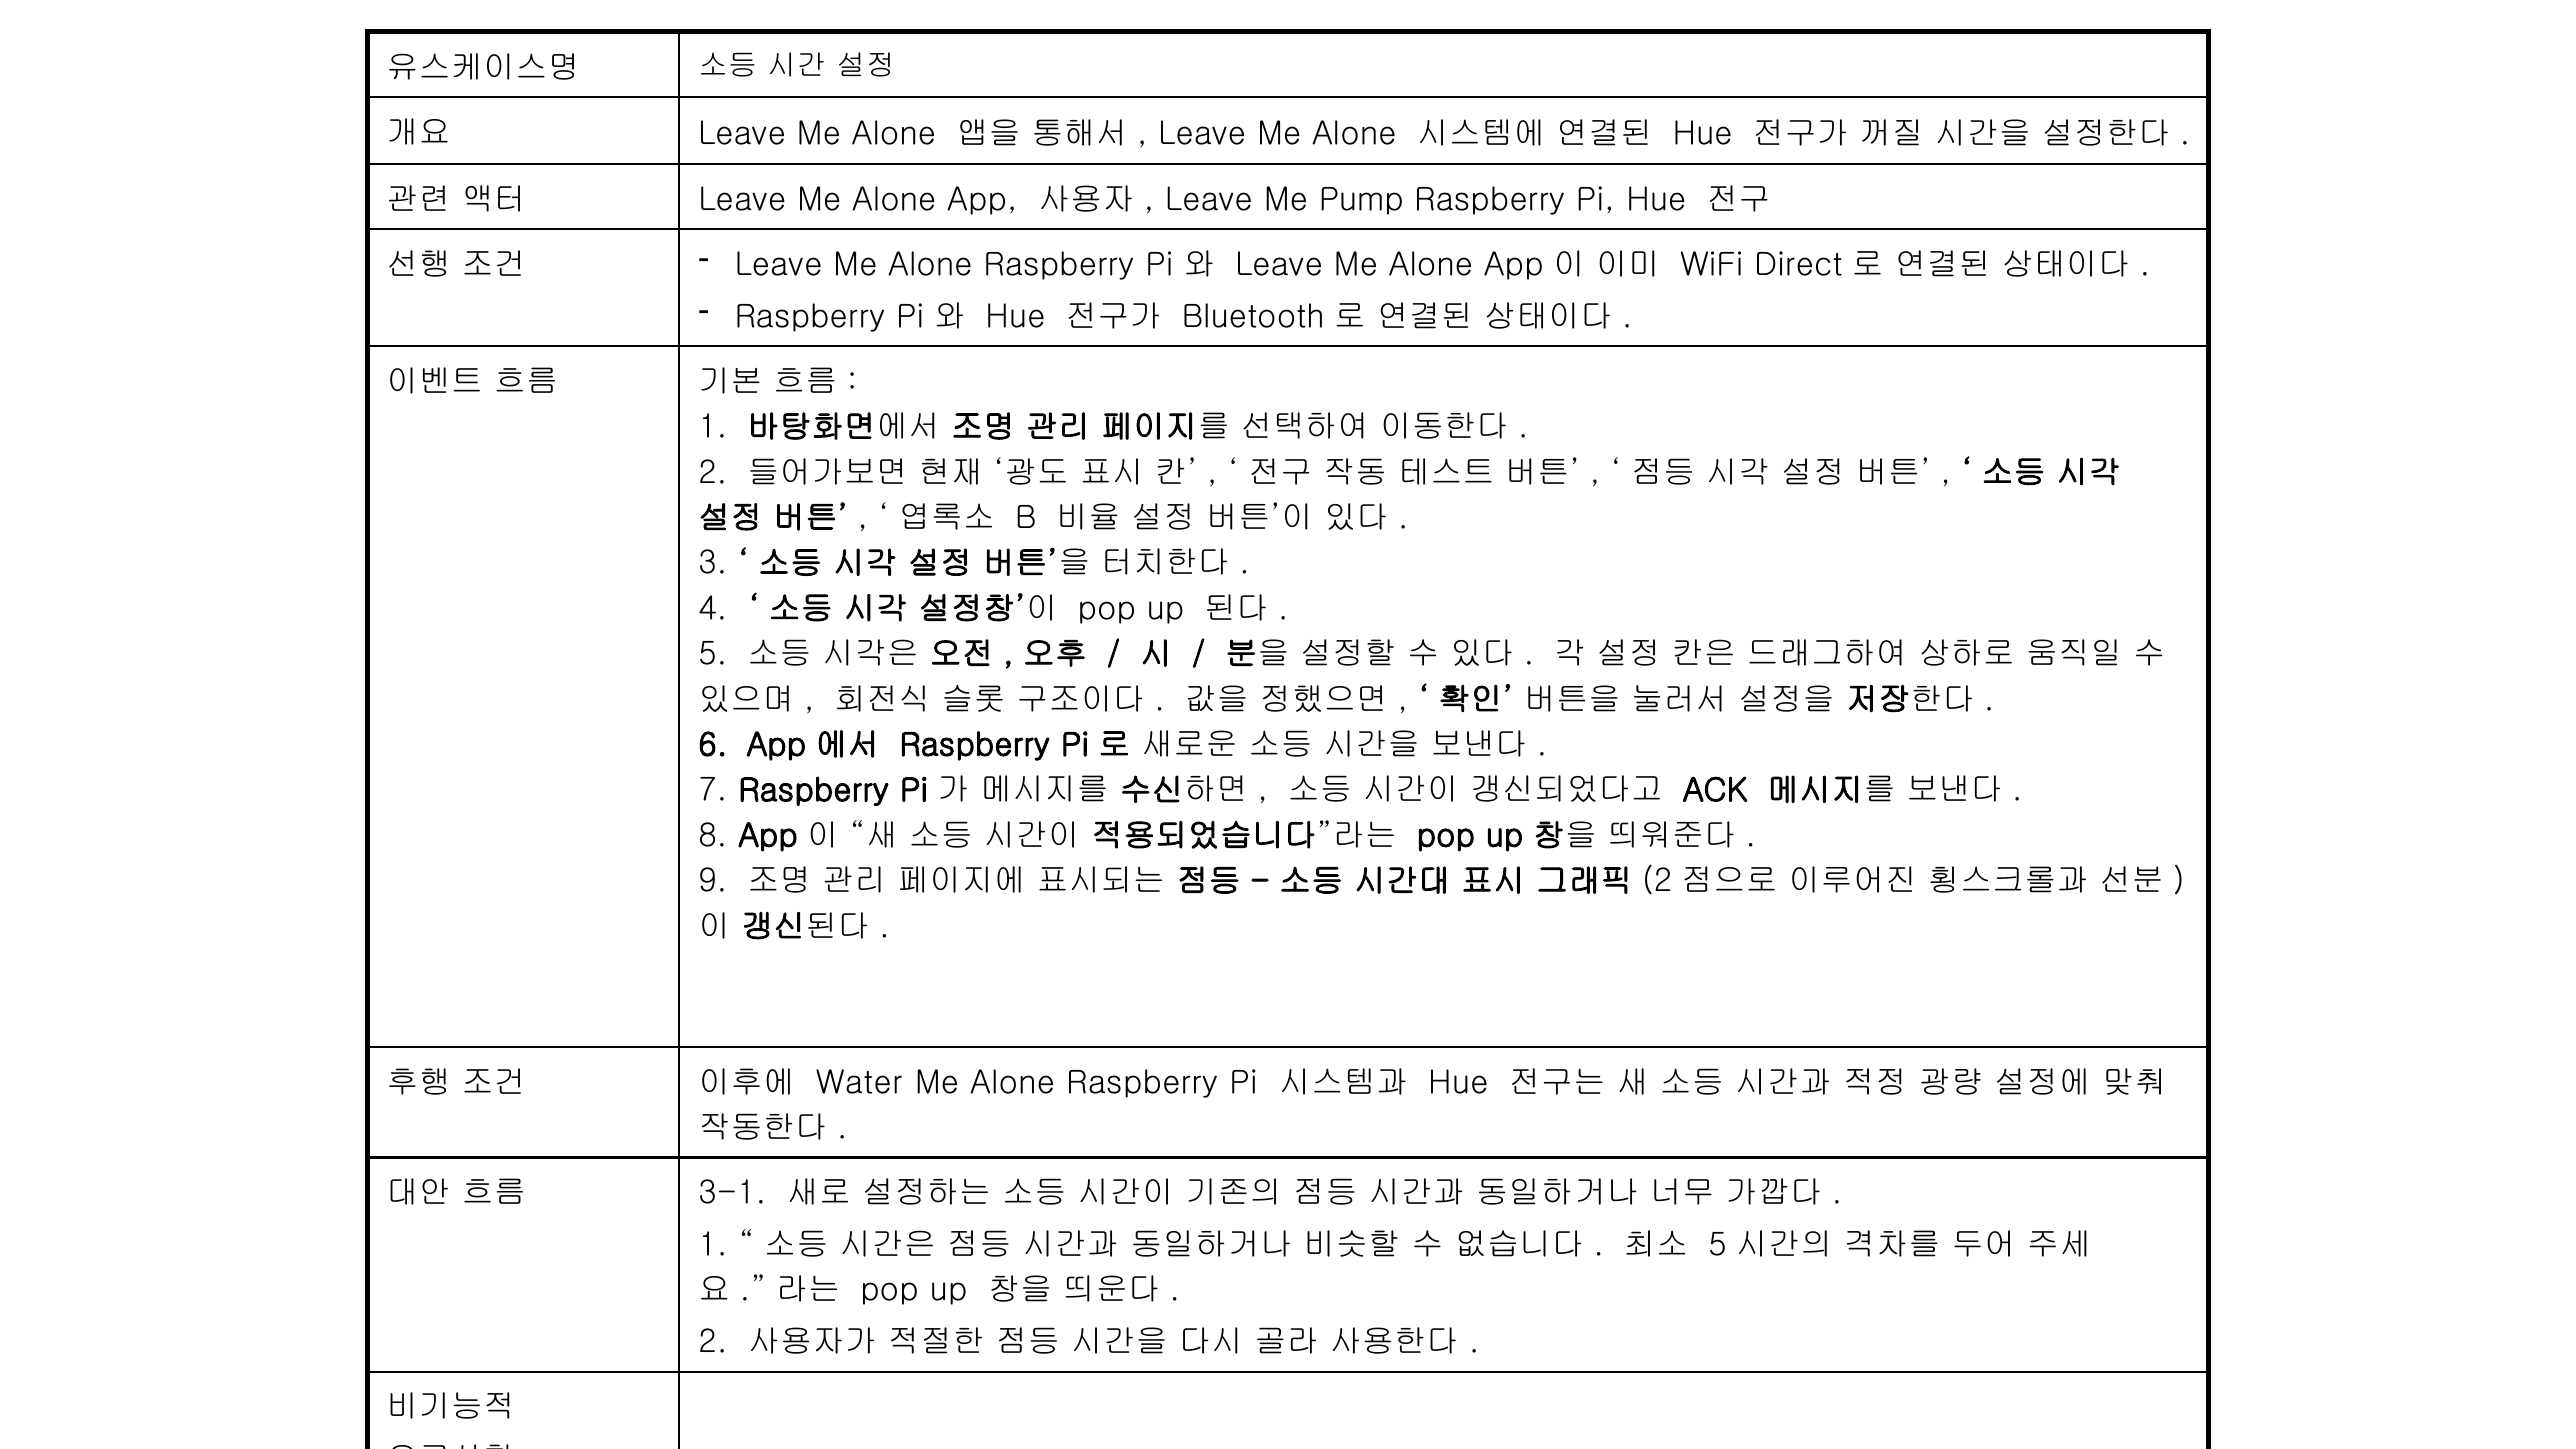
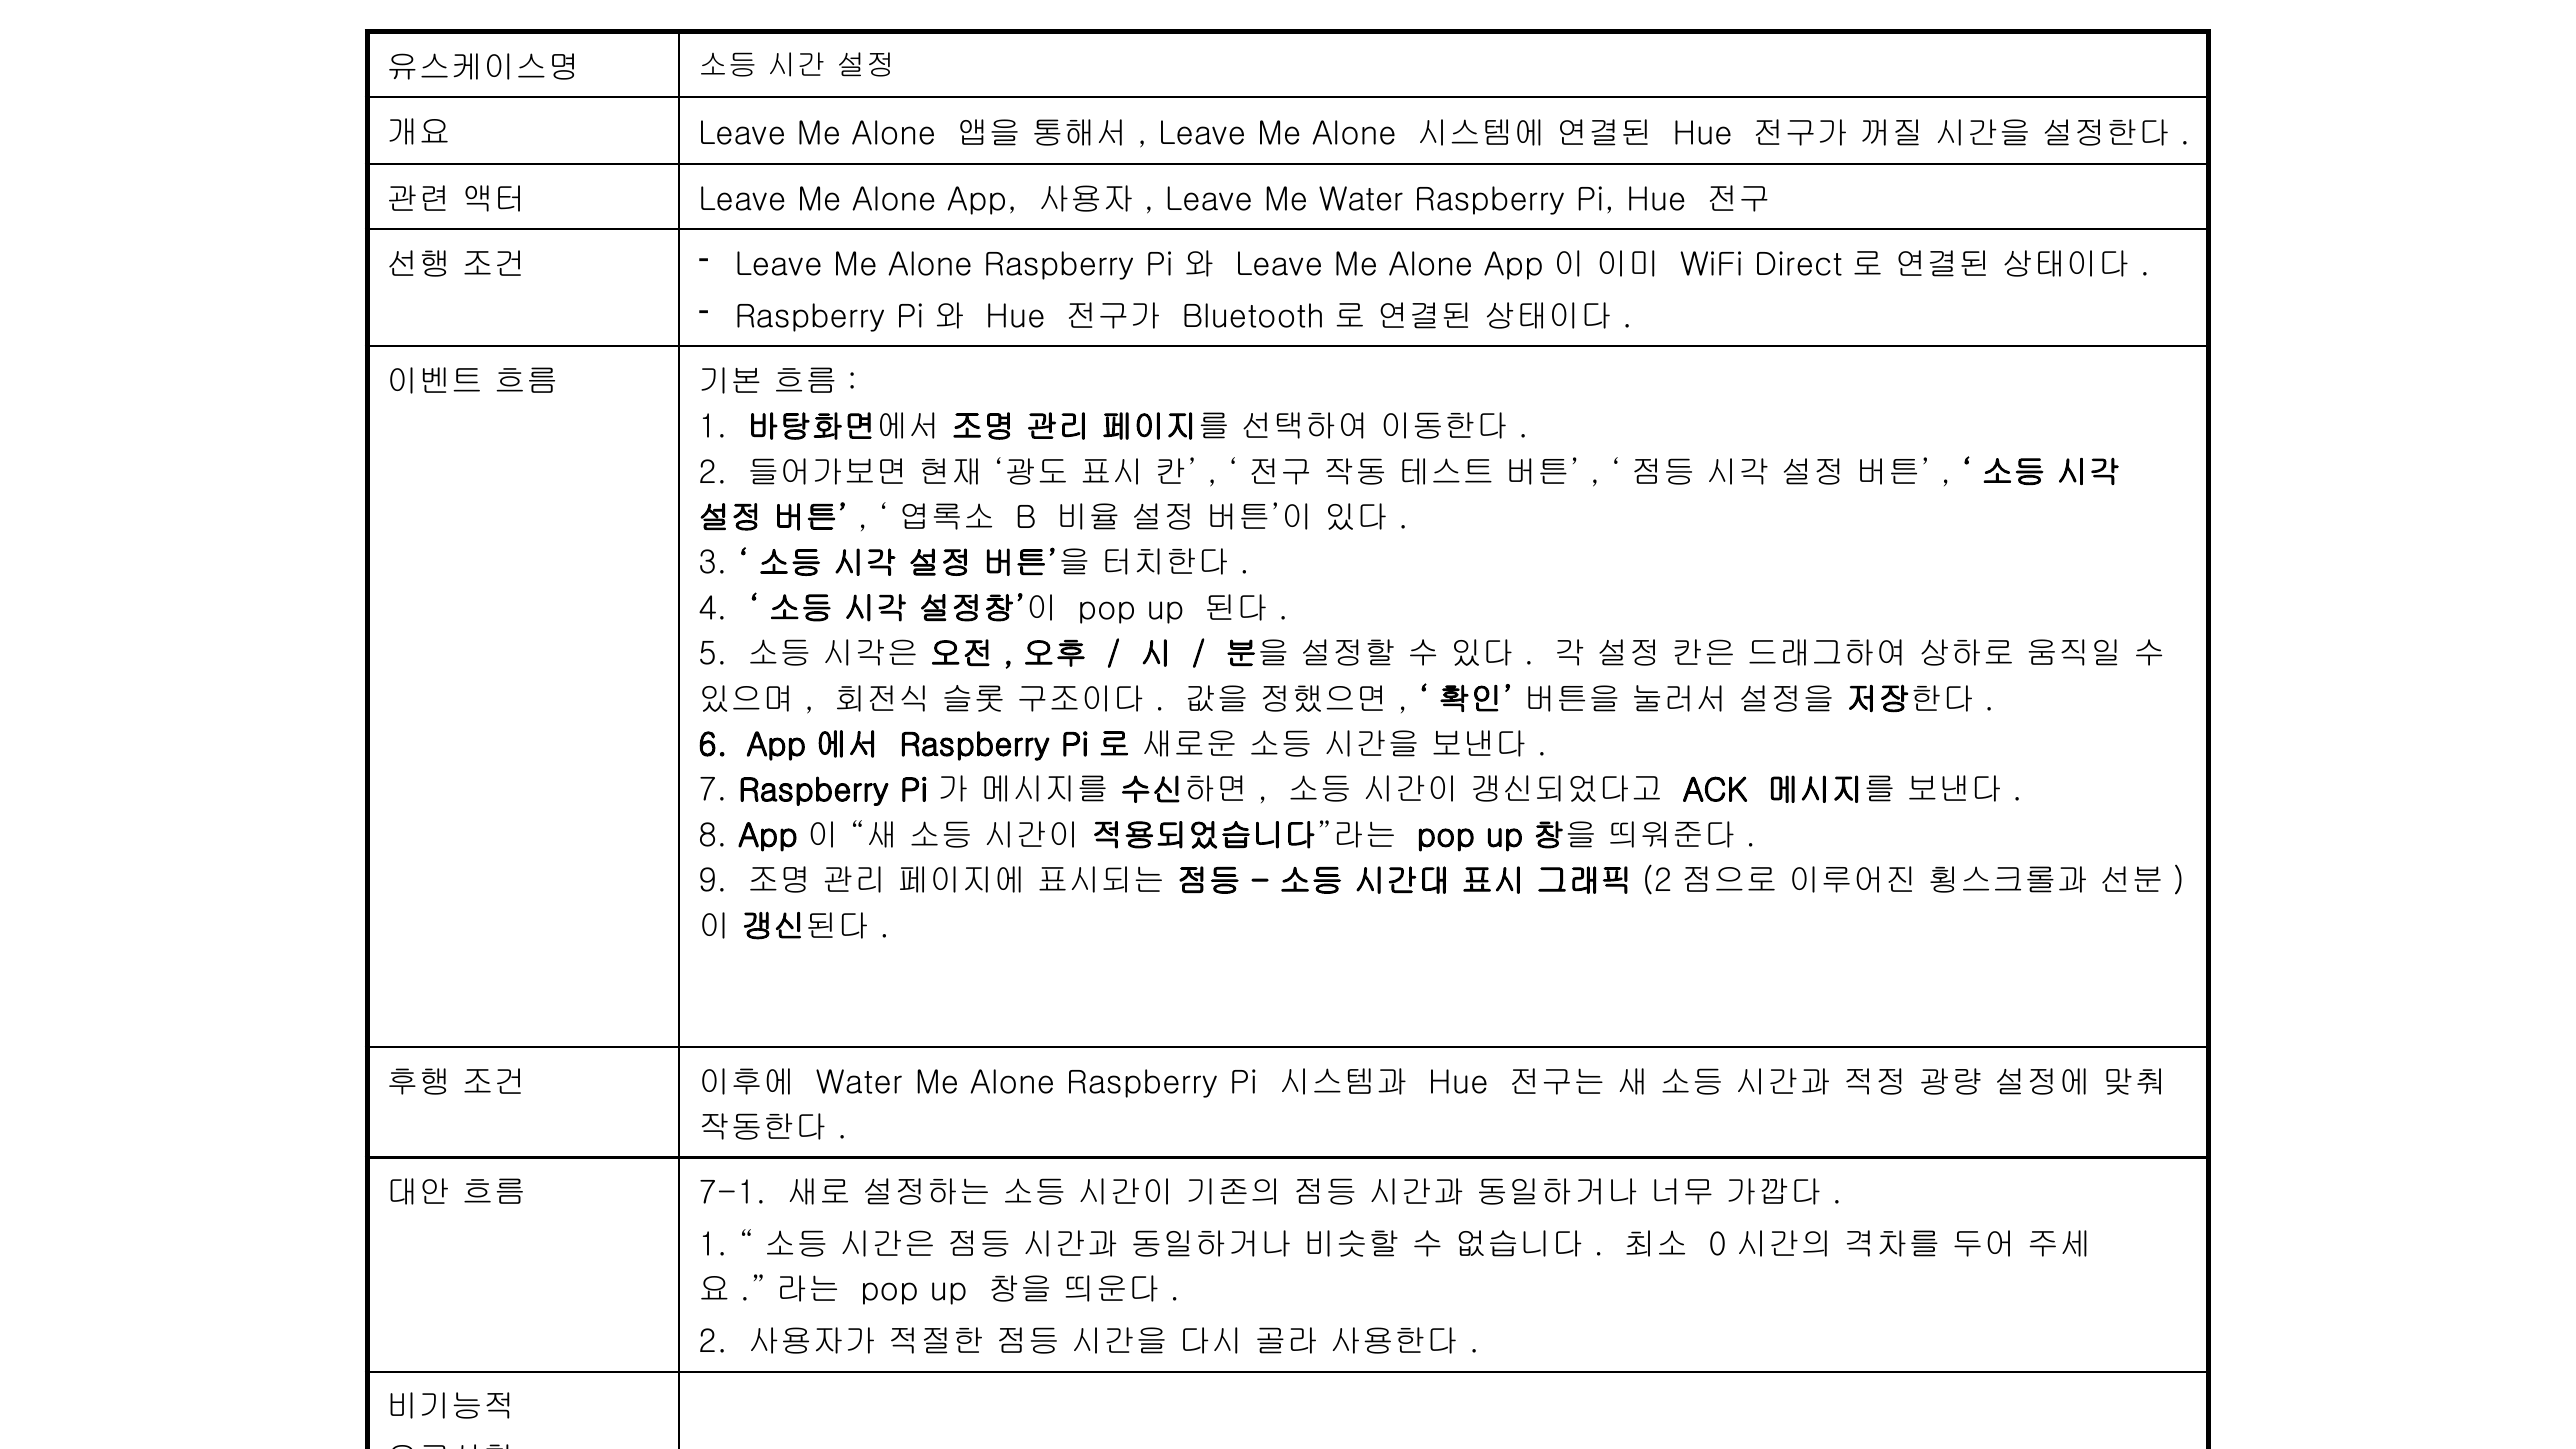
Me Pump: Pump -> Water
3-1: 3-1 -> 7-1
5 at (1718, 1245): 5 -> 0
